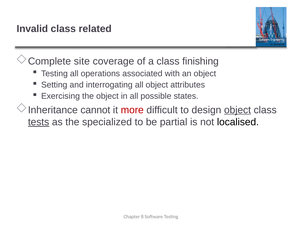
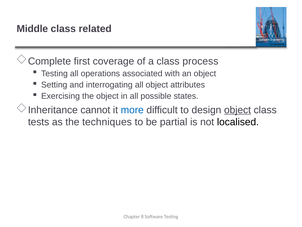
Invalid: Invalid -> Middle
site: site -> first
finishing: finishing -> process
more colour: red -> blue
tests underline: present -> none
specialized: specialized -> techniques
